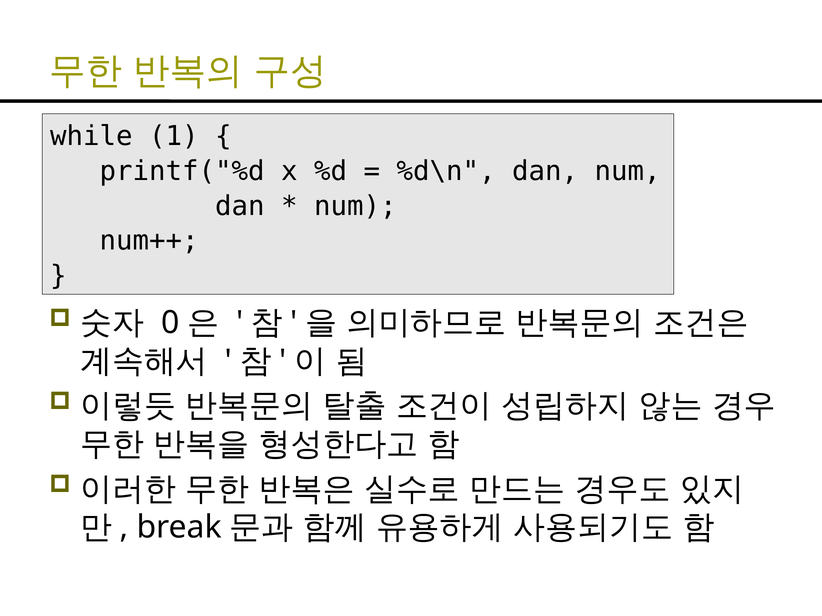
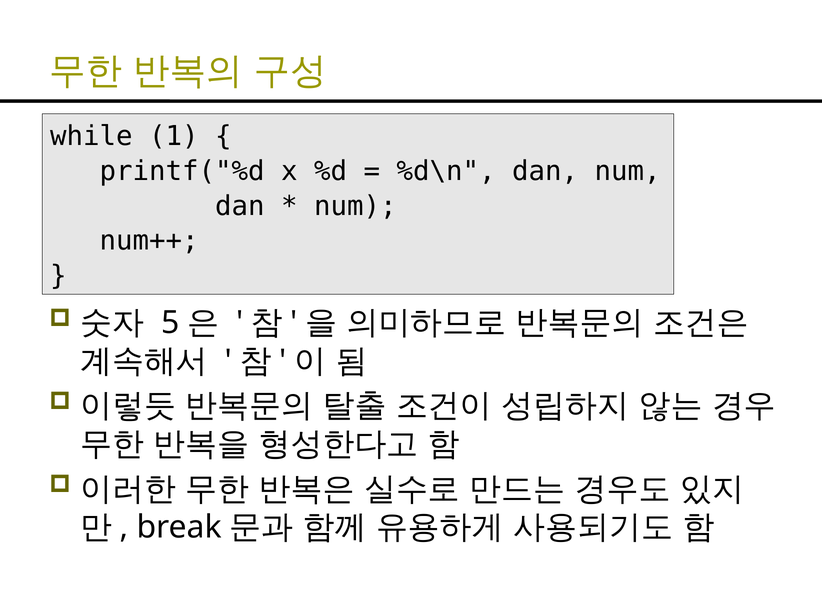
0: 0 -> 5
